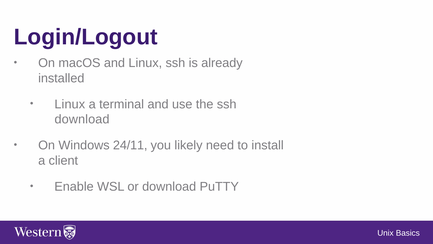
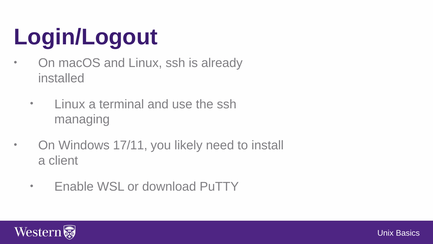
download at (82, 119): download -> managing
24/11: 24/11 -> 17/11
